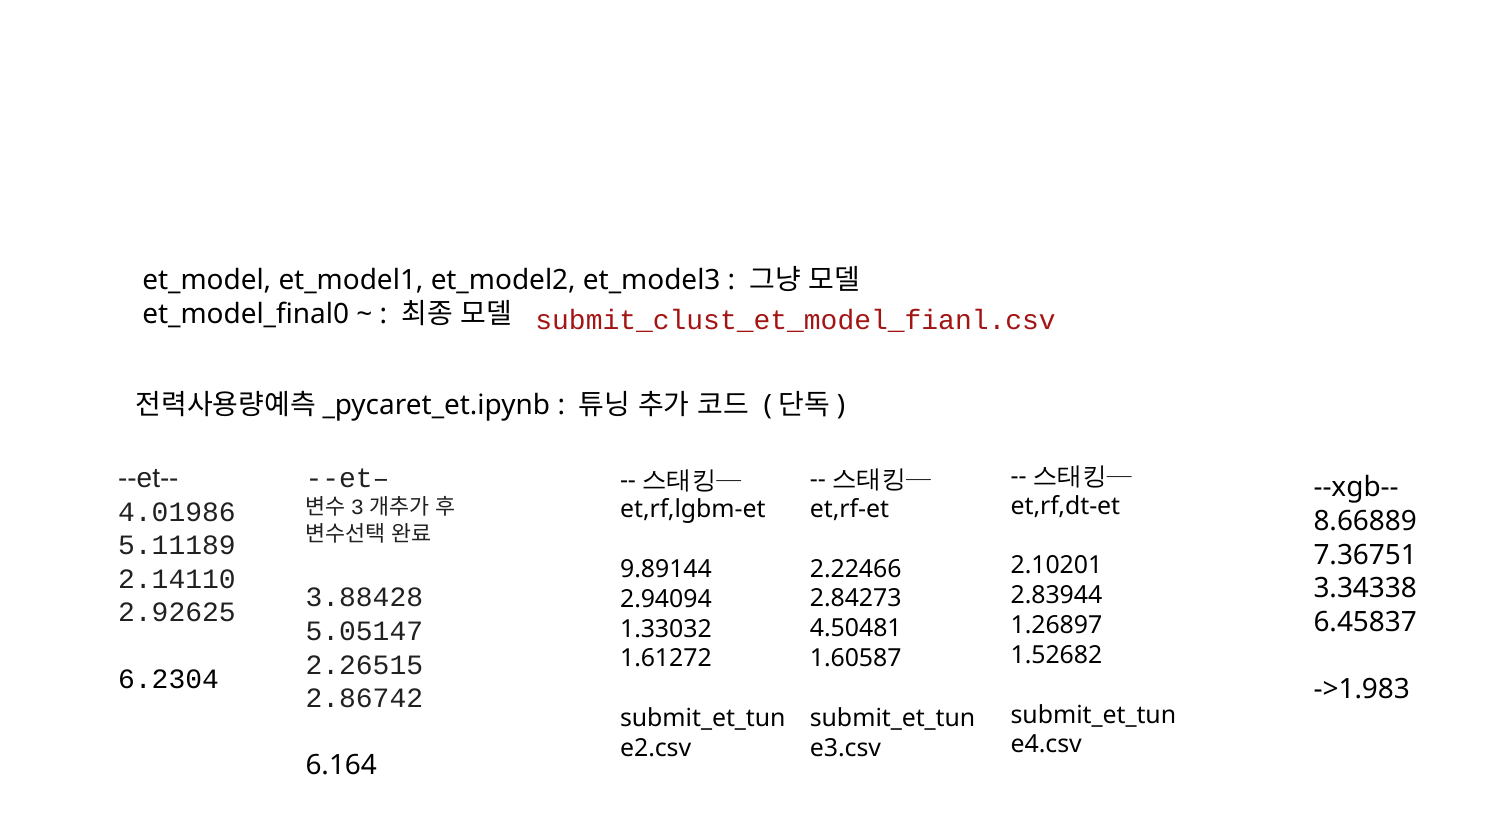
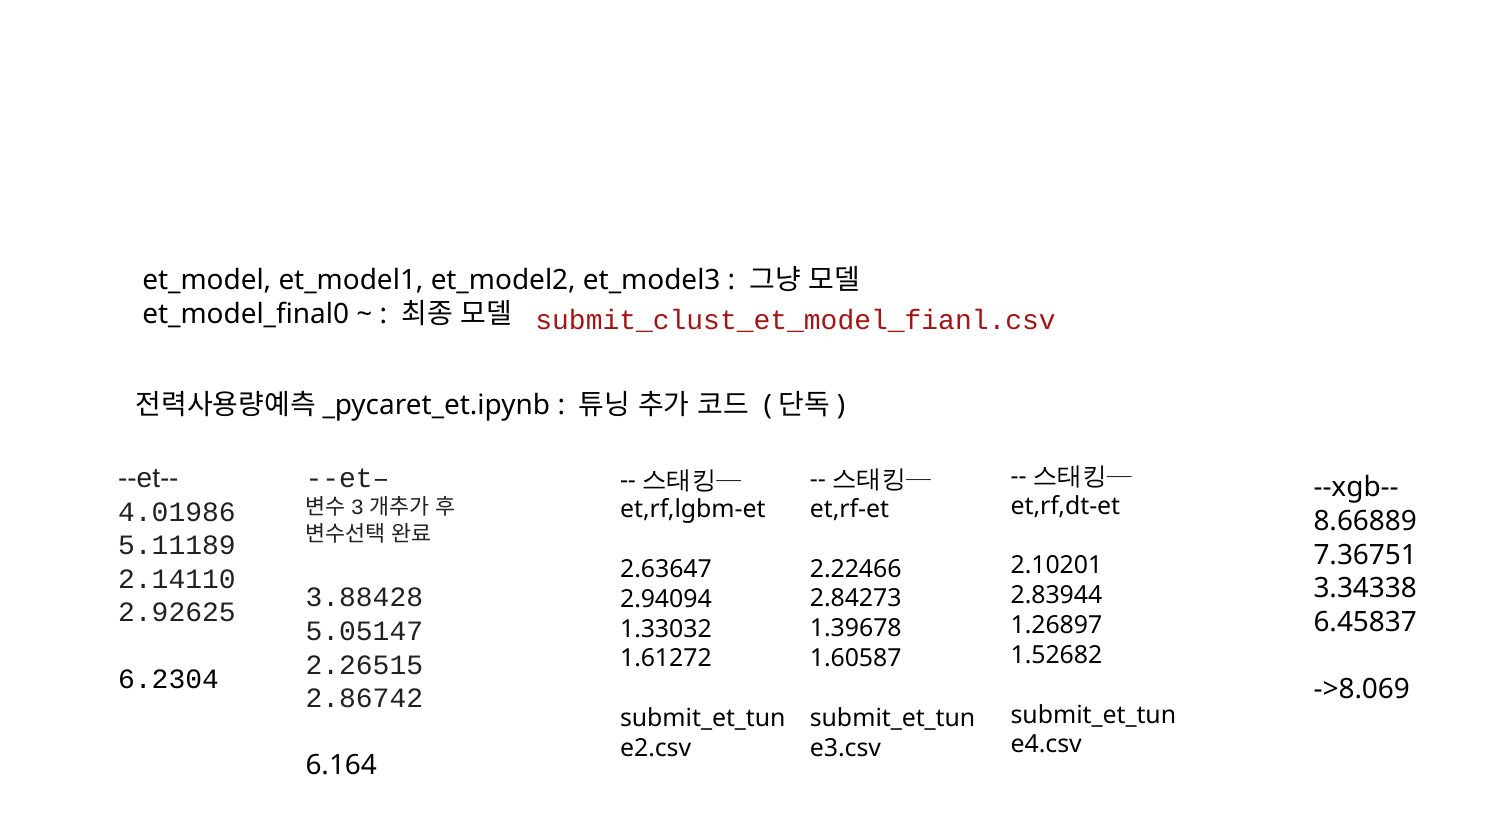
9.89144: 9.89144 -> 2.63647
4.50481: 4.50481 -> 1.39678
->1.983: ->1.983 -> ->8.069
